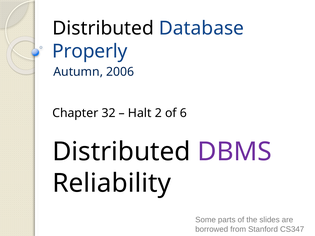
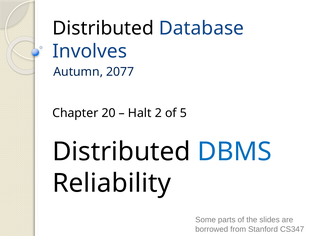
Properly: Properly -> Involves
2006: 2006 -> 2077
32: 32 -> 20
6: 6 -> 5
DBMS colour: purple -> blue
